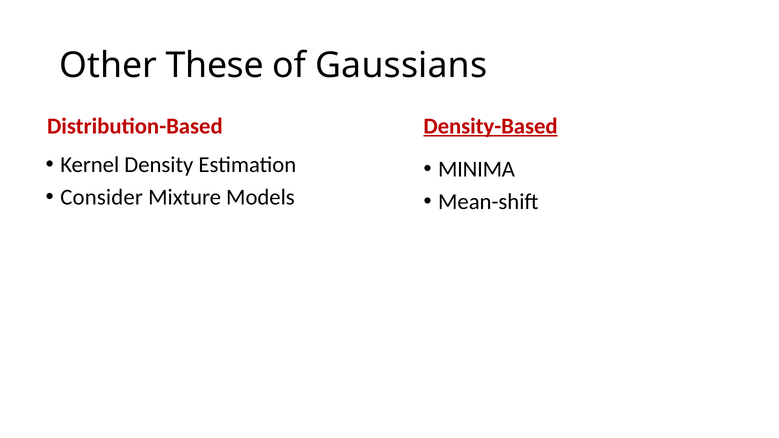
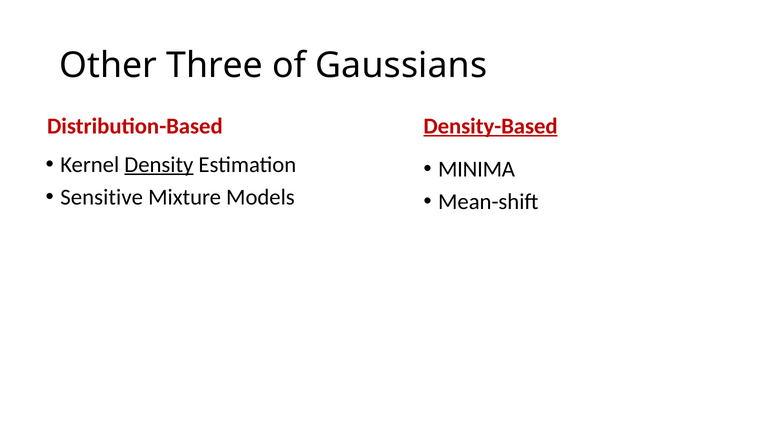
These: These -> Three
Density underline: none -> present
Consider: Consider -> Sensitive
